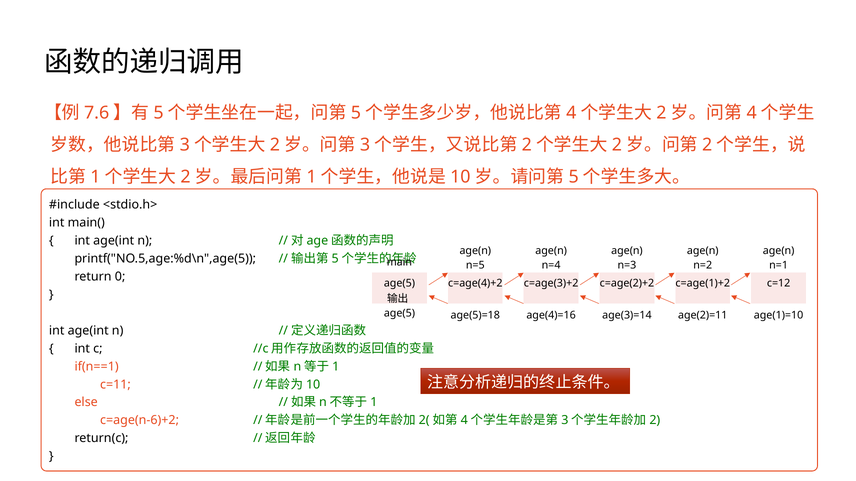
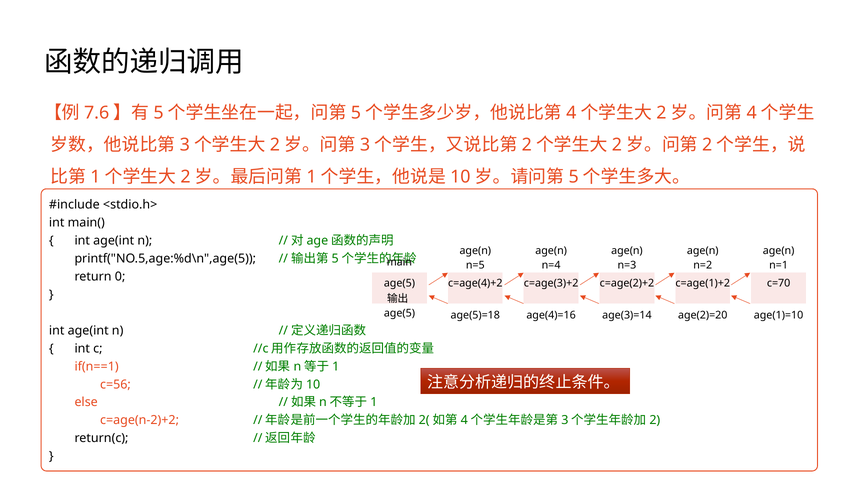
c=12: c=12 -> c=70
age(2)=11: age(2)=11 -> age(2)=20
c=11: c=11 -> c=56
c=age(n-6)+2: c=age(n-6)+2 -> c=age(n-2)+2
